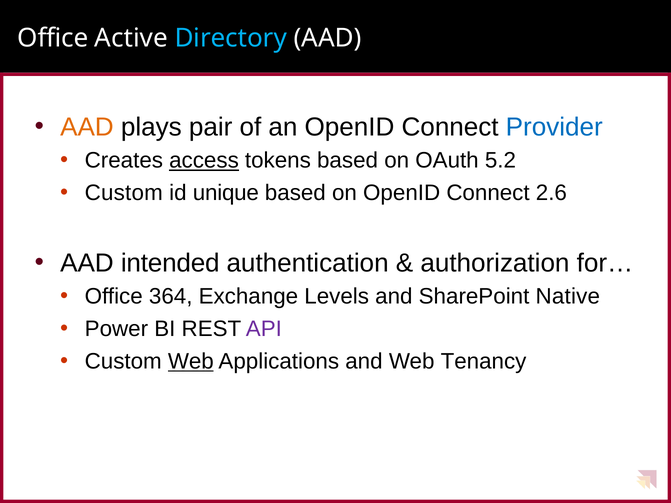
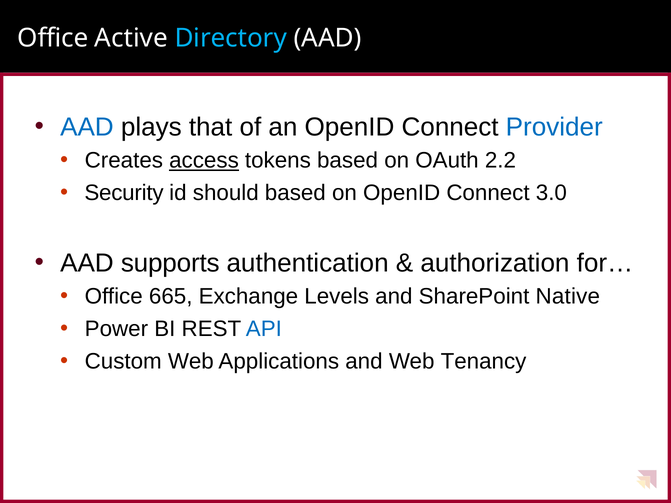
AAD at (87, 127) colour: orange -> blue
pair: pair -> that
5.2: 5.2 -> 2.2
Custom at (124, 193): Custom -> Security
unique: unique -> should
2.6: 2.6 -> 3.0
intended: intended -> supports
364: 364 -> 665
API colour: purple -> blue
Web at (191, 362) underline: present -> none
